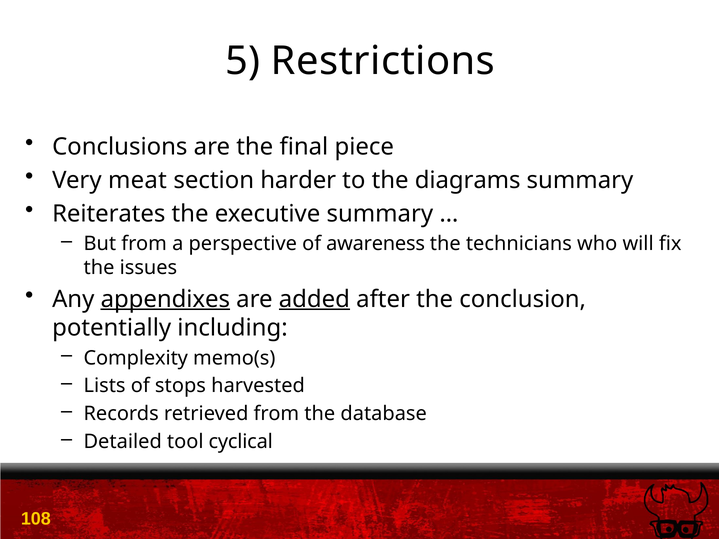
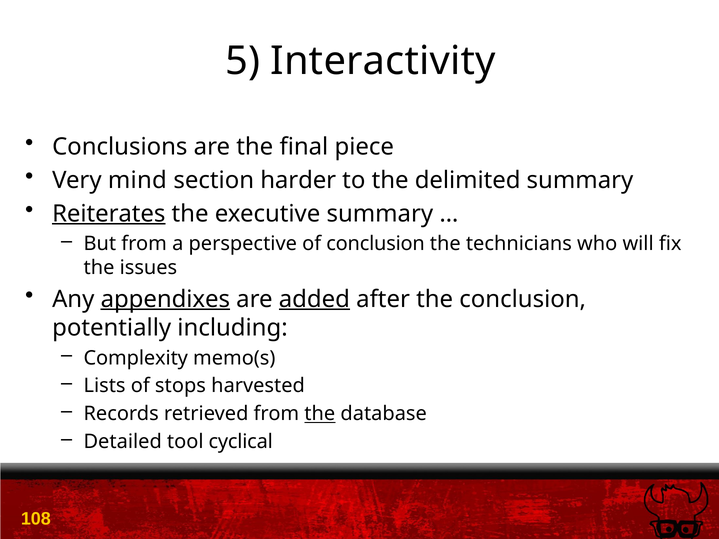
Restrictions: Restrictions -> Interactivity
meat: meat -> mind
diagrams: diagrams -> delimited
Reiterates underline: none -> present
of awareness: awareness -> conclusion
the at (320, 414) underline: none -> present
